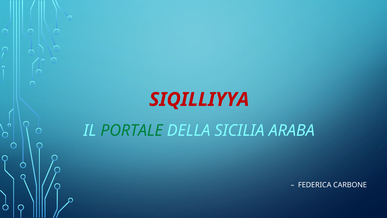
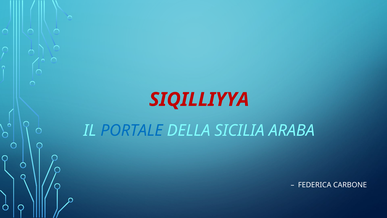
PORTALE colour: green -> blue
